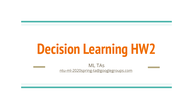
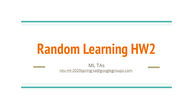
Decision: Decision -> Random
